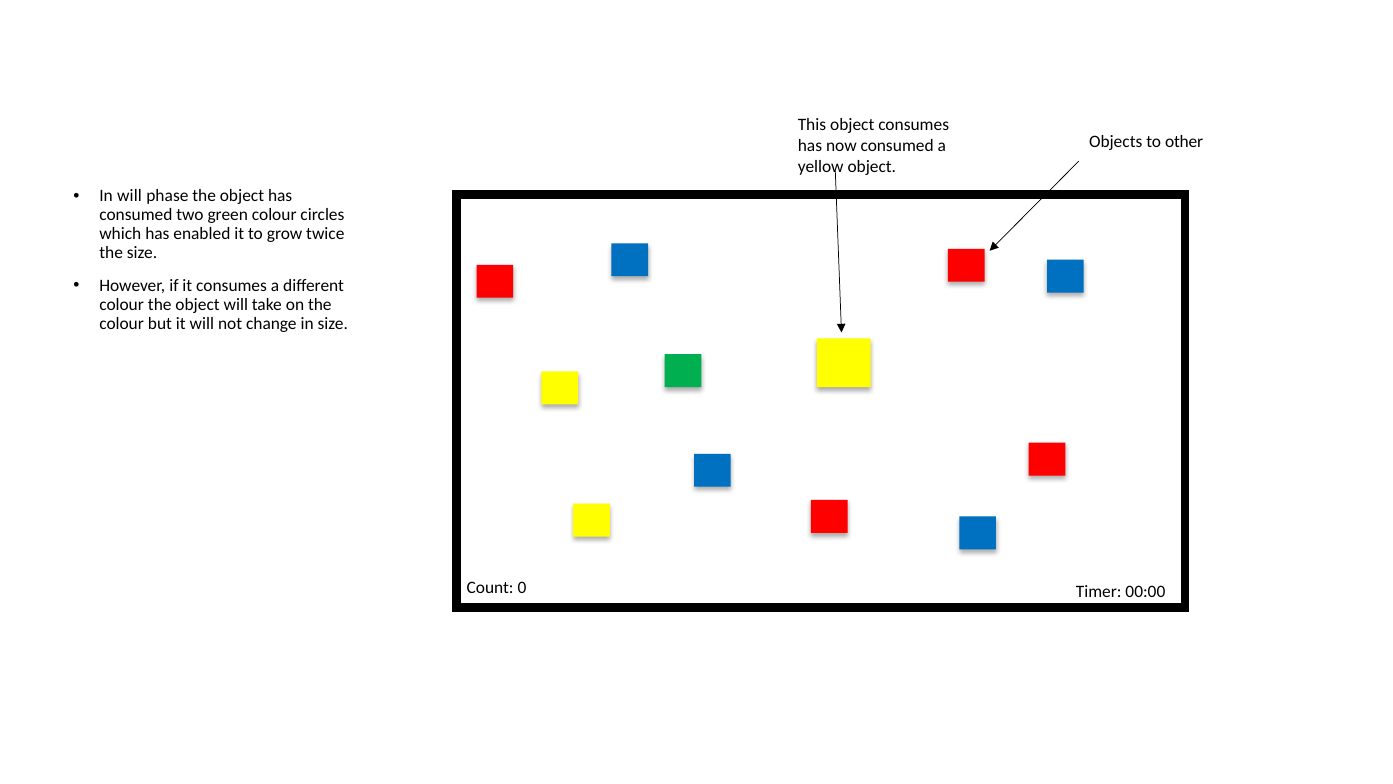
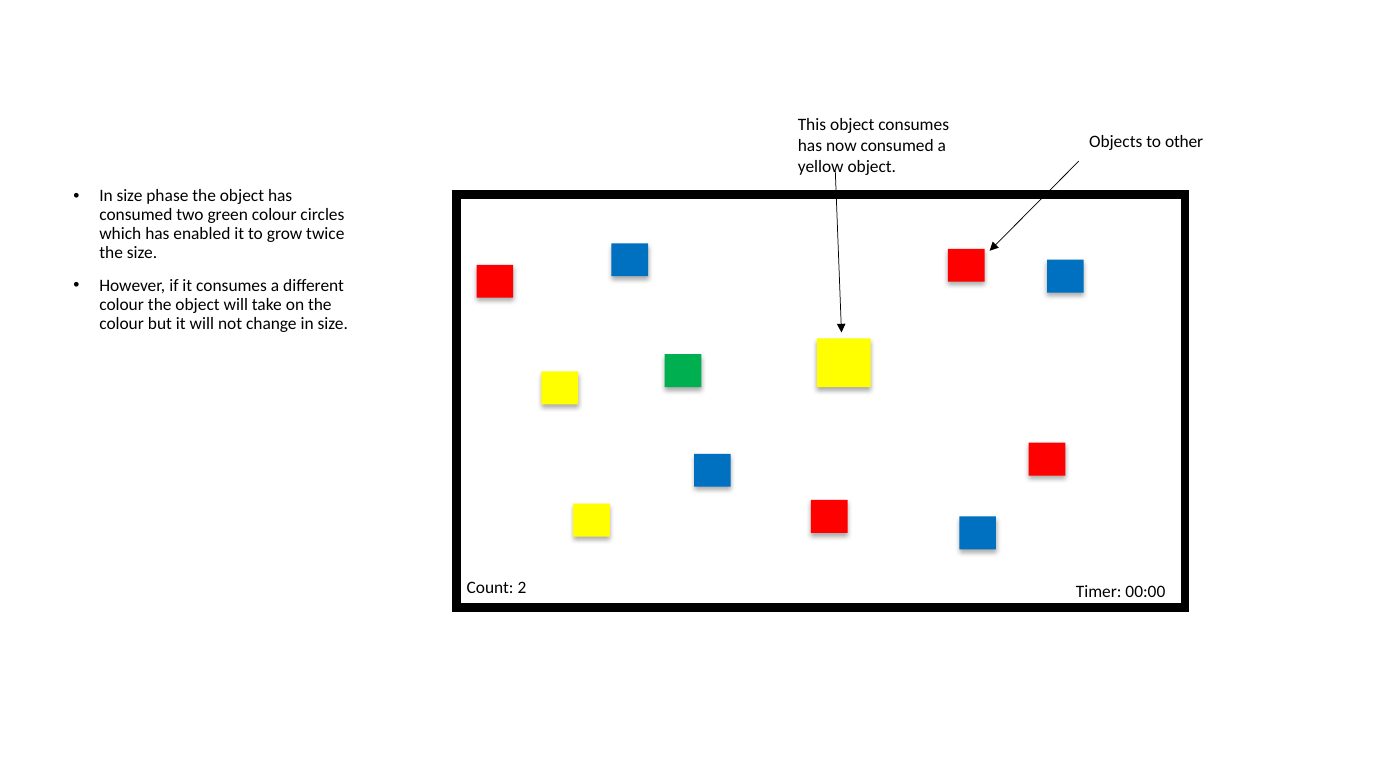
will at (130, 196): will -> size
0: 0 -> 2
